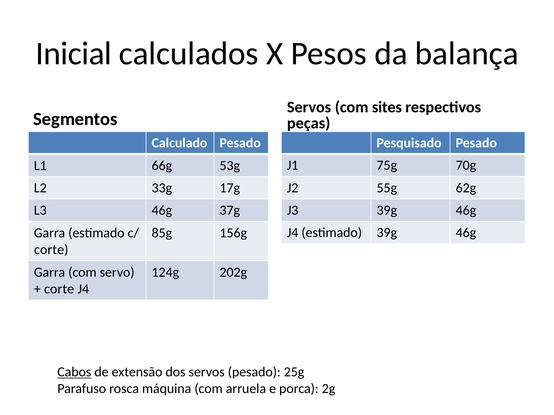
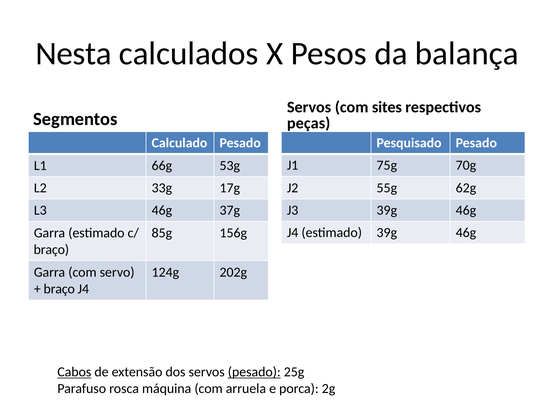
Inicial: Inicial -> Nesta
corte at (51, 250): corte -> braço
corte at (59, 289): corte -> braço
pesado at (254, 372) underline: none -> present
